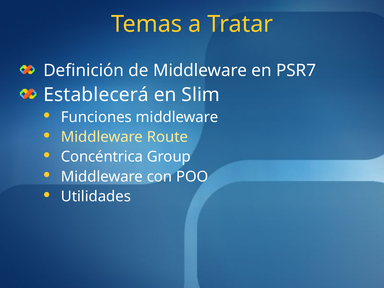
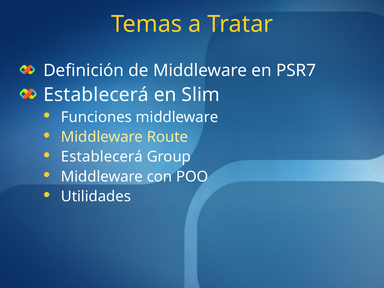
Concéntrica at (102, 157): Concéntrica -> Establecerá
